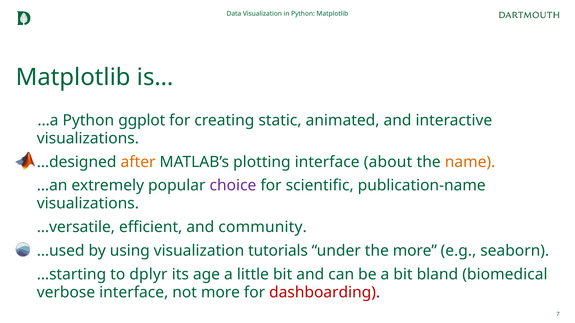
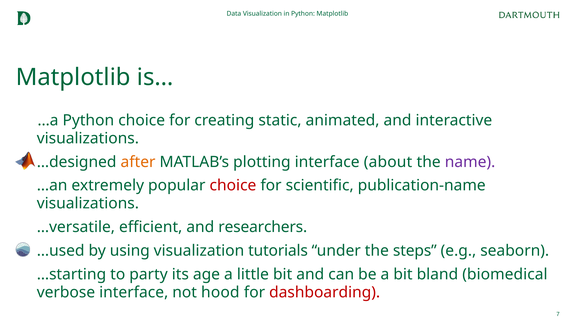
Python ggplot: ggplot -> choice
name colour: orange -> purple
choice at (233, 186) colour: purple -> red
community: community -> researchers
the more: more -> steps
dplyr: dplyr -> party
not more: more -> hood
